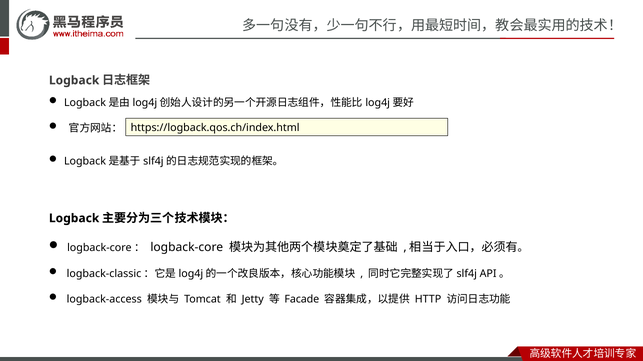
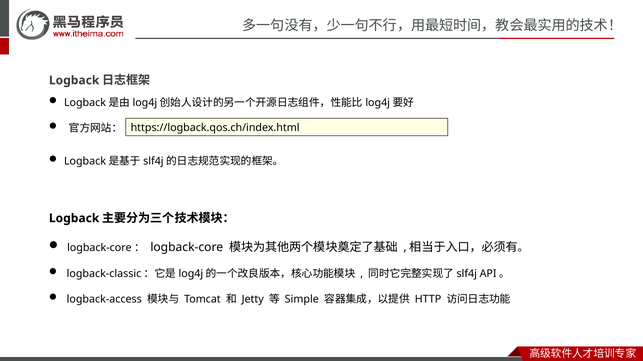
Facade: Facade -> Simple
